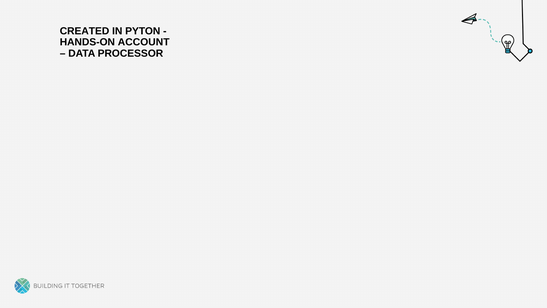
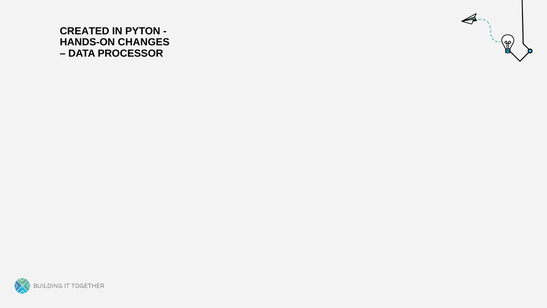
ACCOUNT: ACCOUNT -> CHANGES
